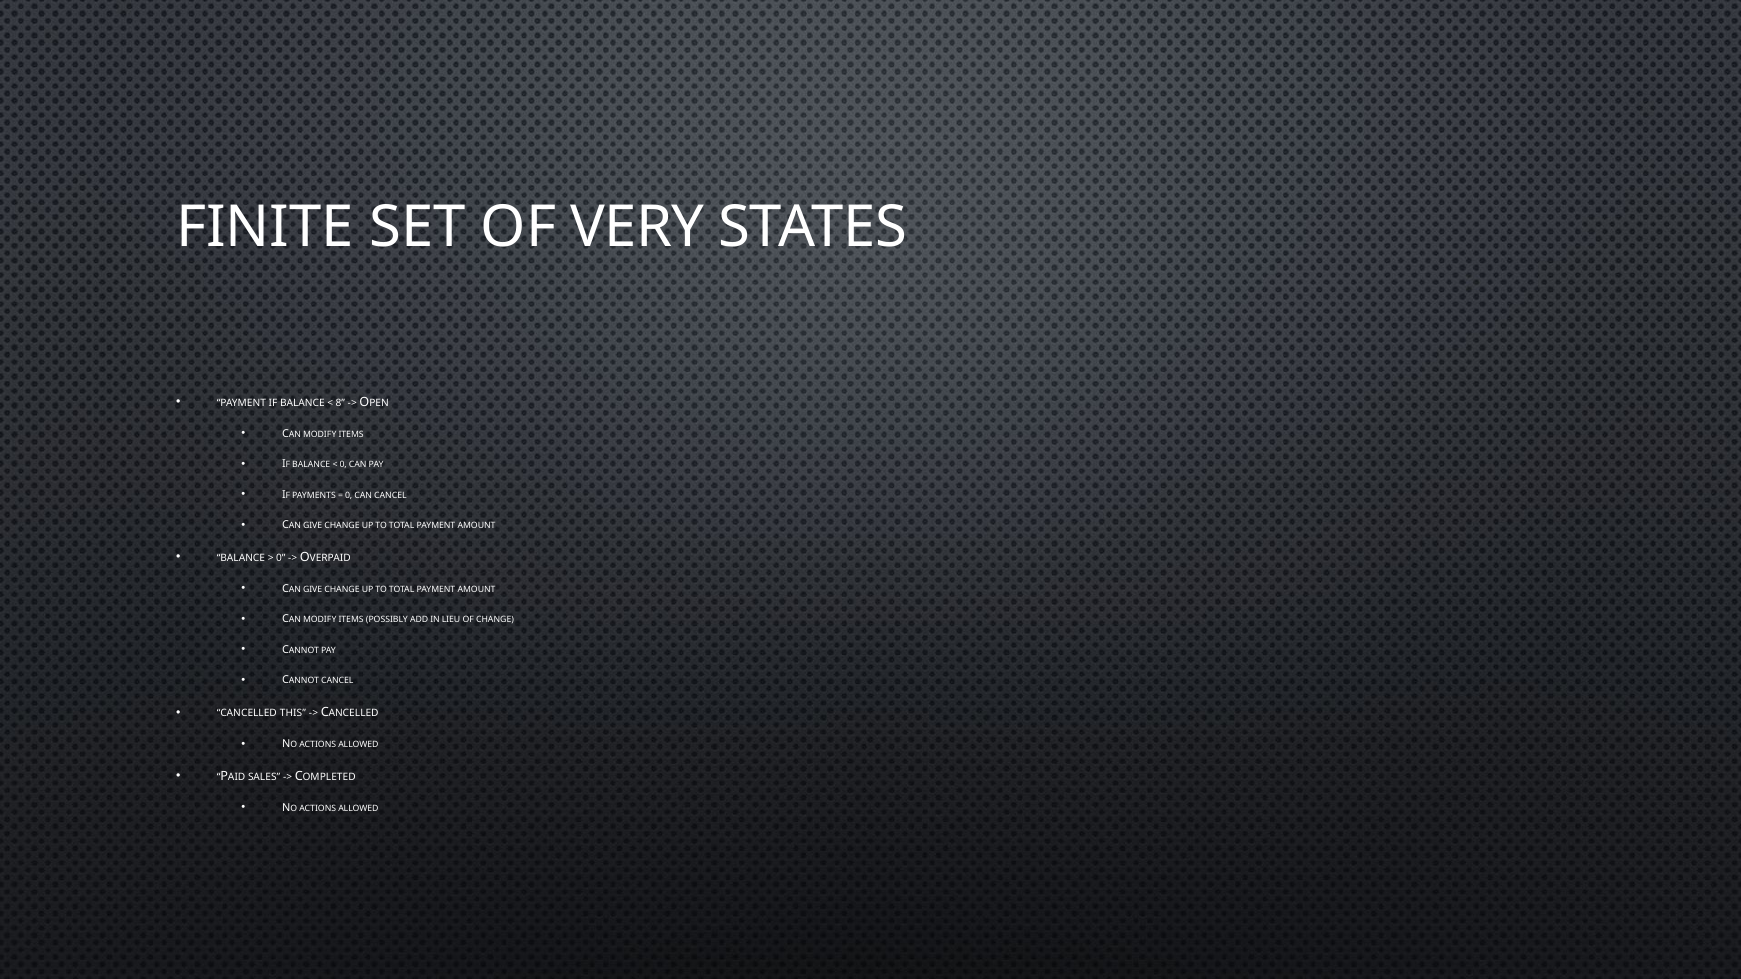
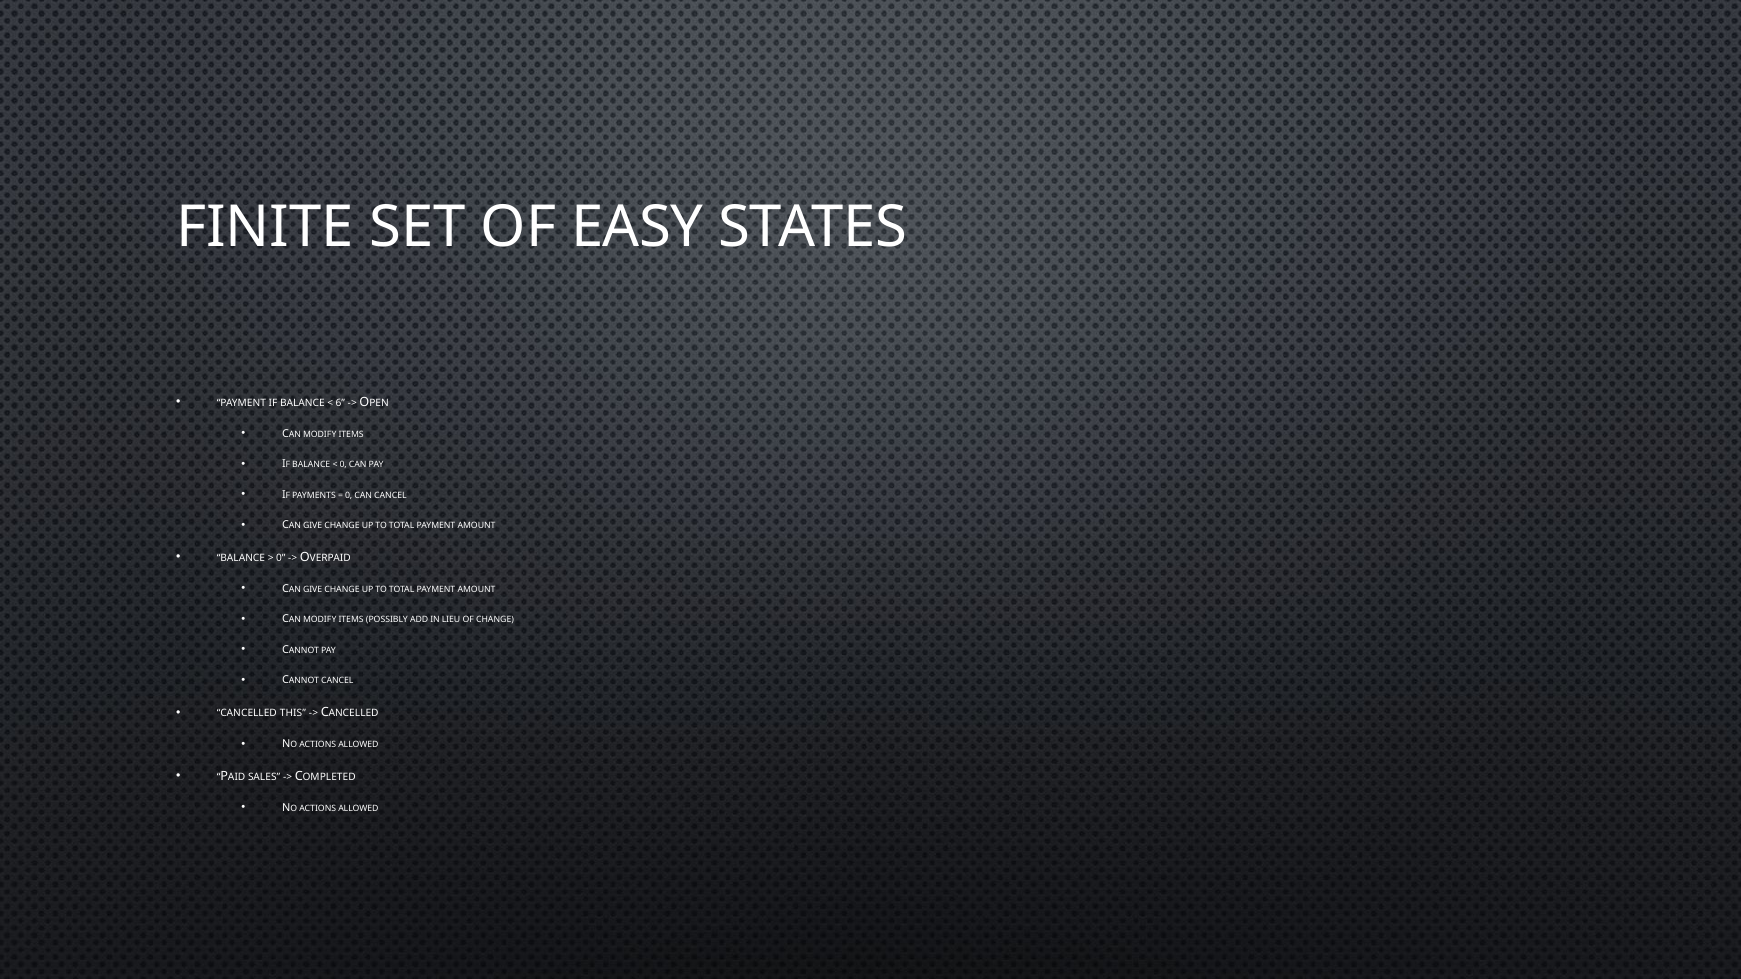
VERY: VERY -> EASY
8: 8 -> 6
